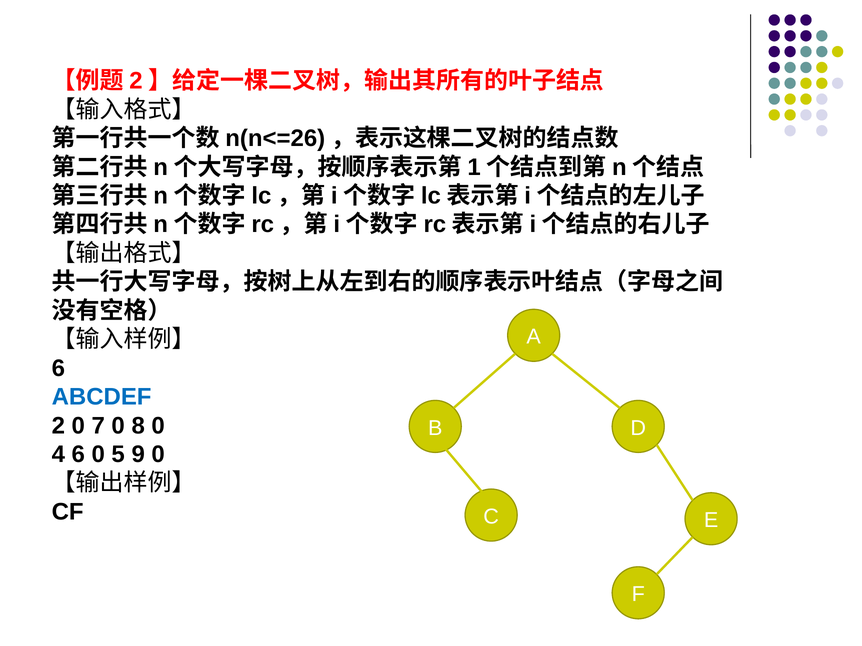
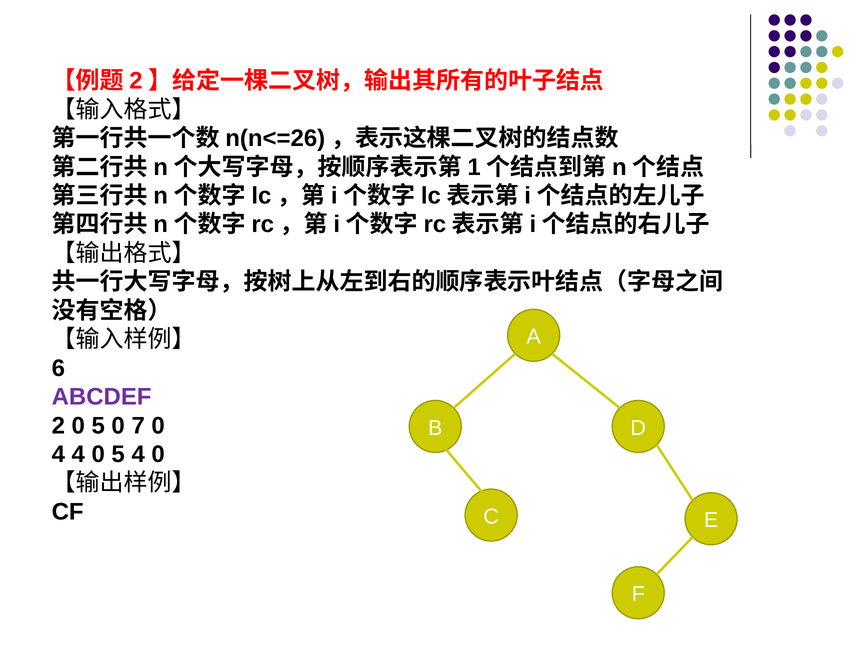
ABCDEF colour: blue -> purple
2 0 7: 7 -> 5
8: 8 -> 7
4 6: 6 -> 4
5 9: 9 -> 4
